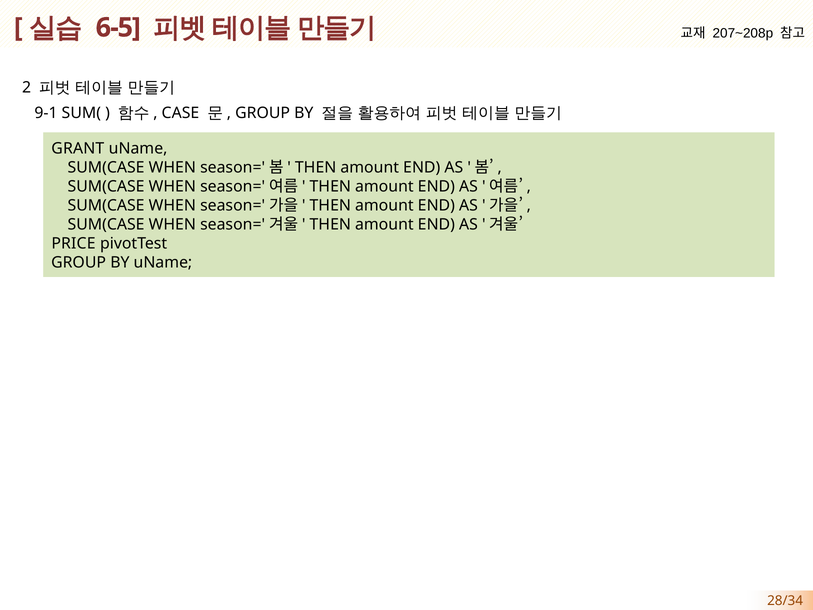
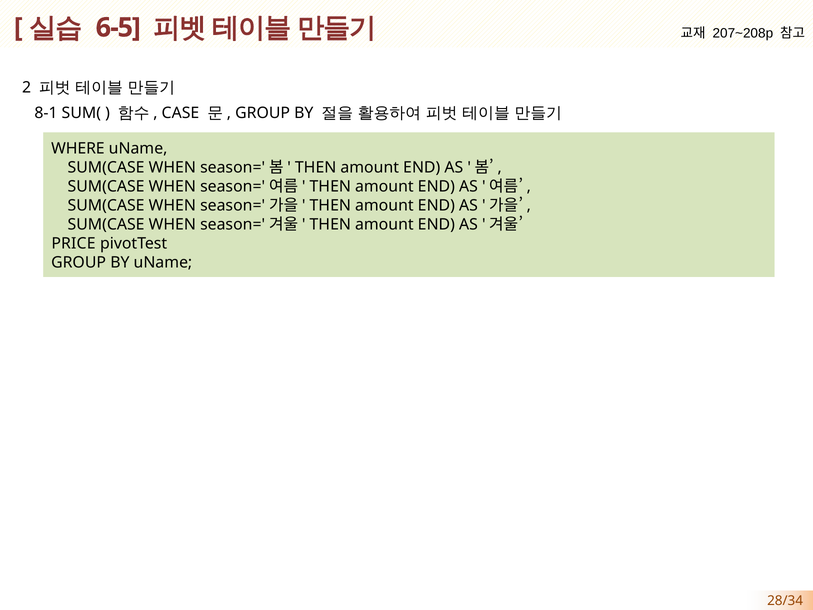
9-1: 9-1 -> 8-1
GRANT: GRANT -> WHERE
